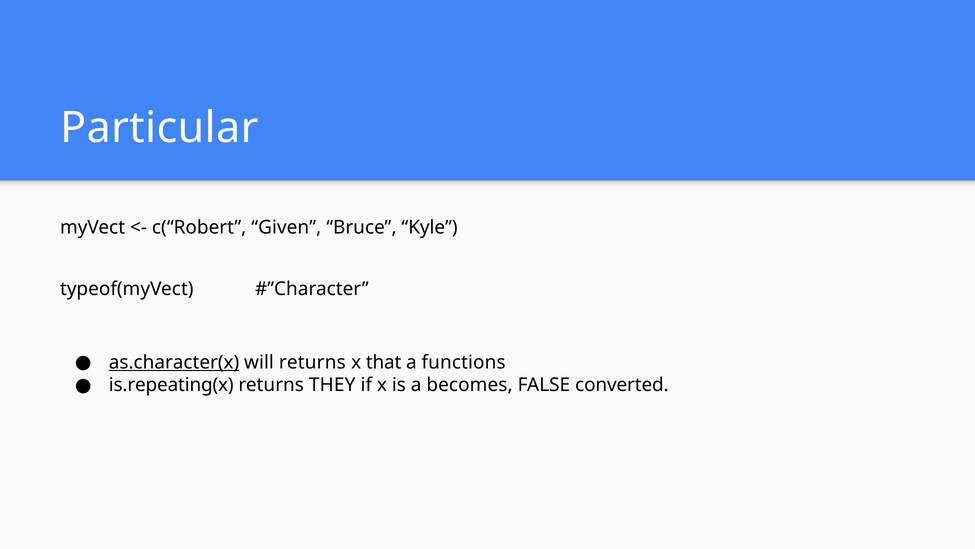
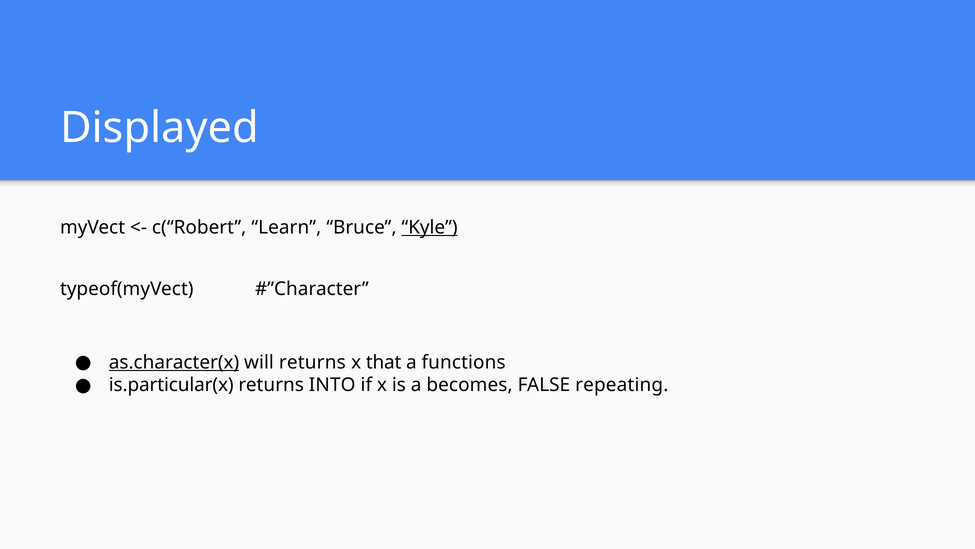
Particular: Particular -> Displayed
Given: Given -> Learn
Kyle underline: none -> present
is.repeating(x: is.repeating(x -> is.particular(x
THEY: THEY -> INTO
converted: converted -> repeating
